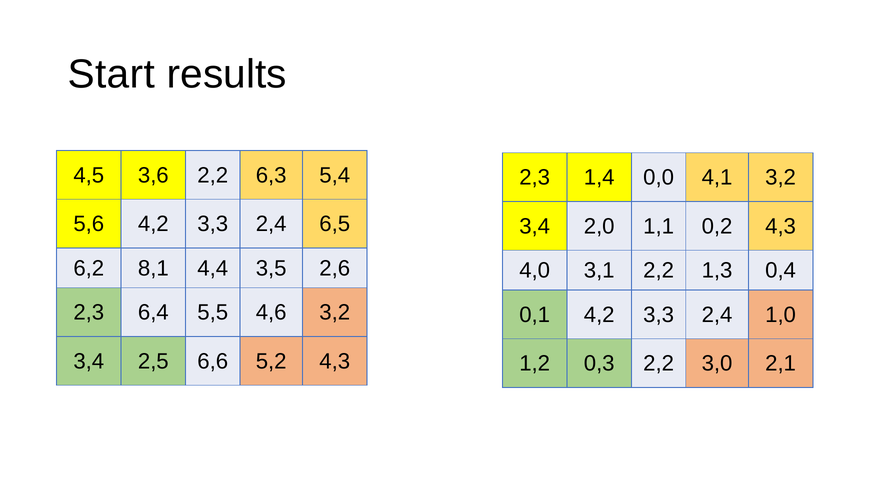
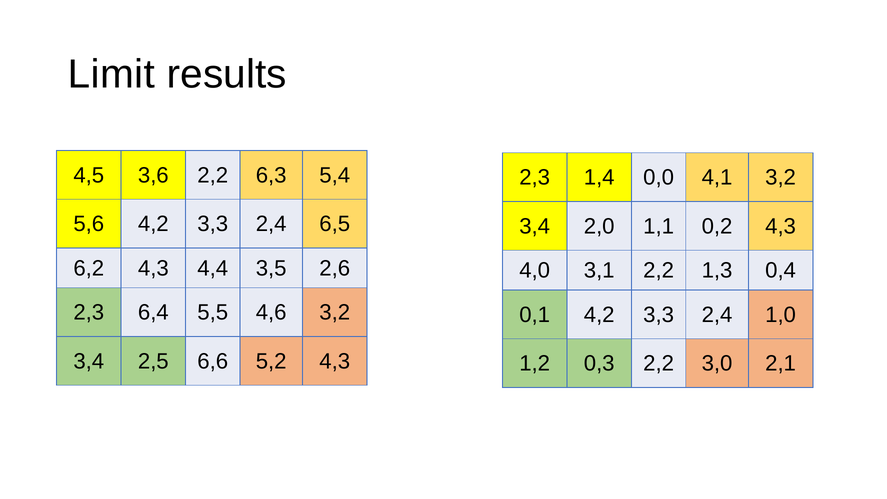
Start: Start -> Limit
6,2 8,1: 8,1 -> 4,3
